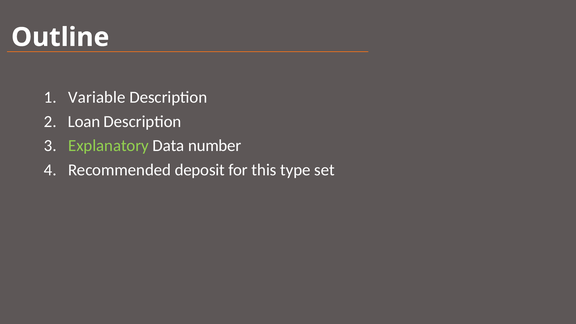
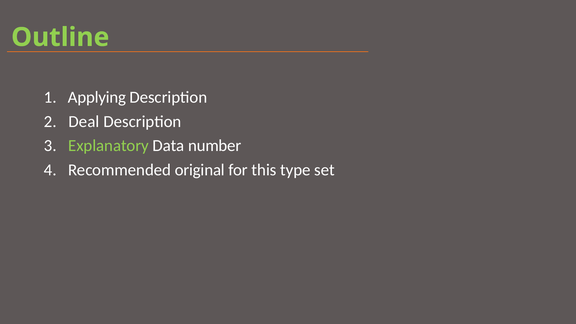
Outline colour: white -> light green
Variable: Variable -> Applying
Loan: Loan -> Deal
deposit: deposit -> original
